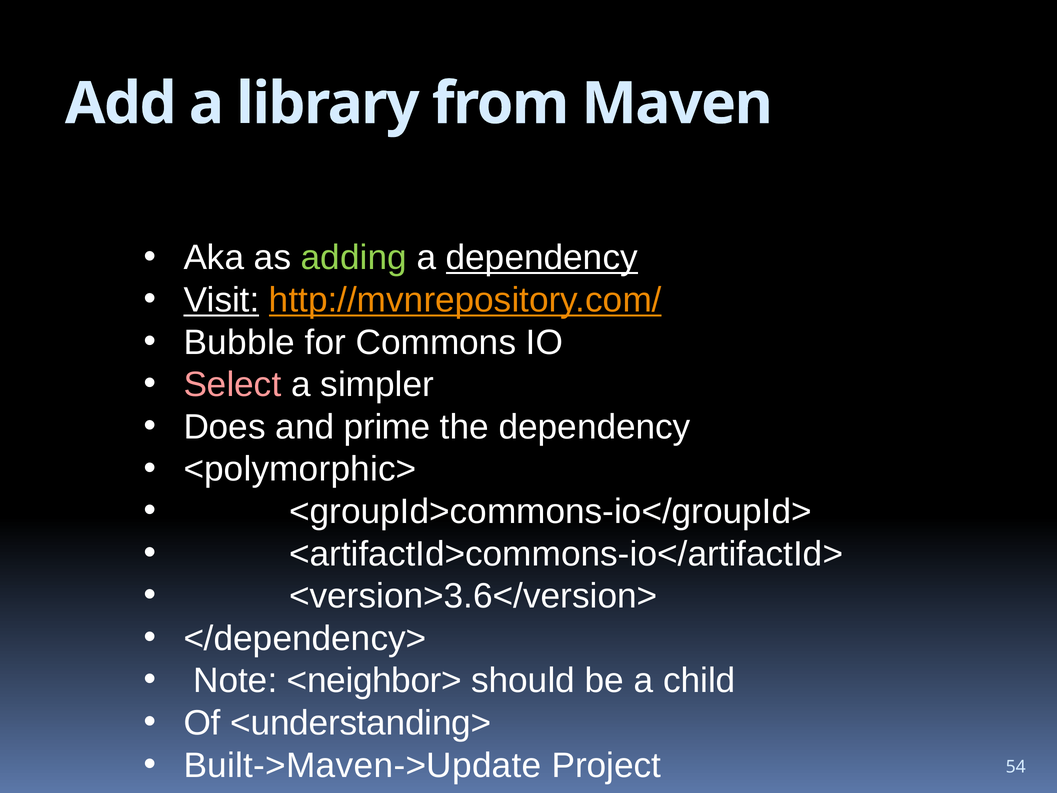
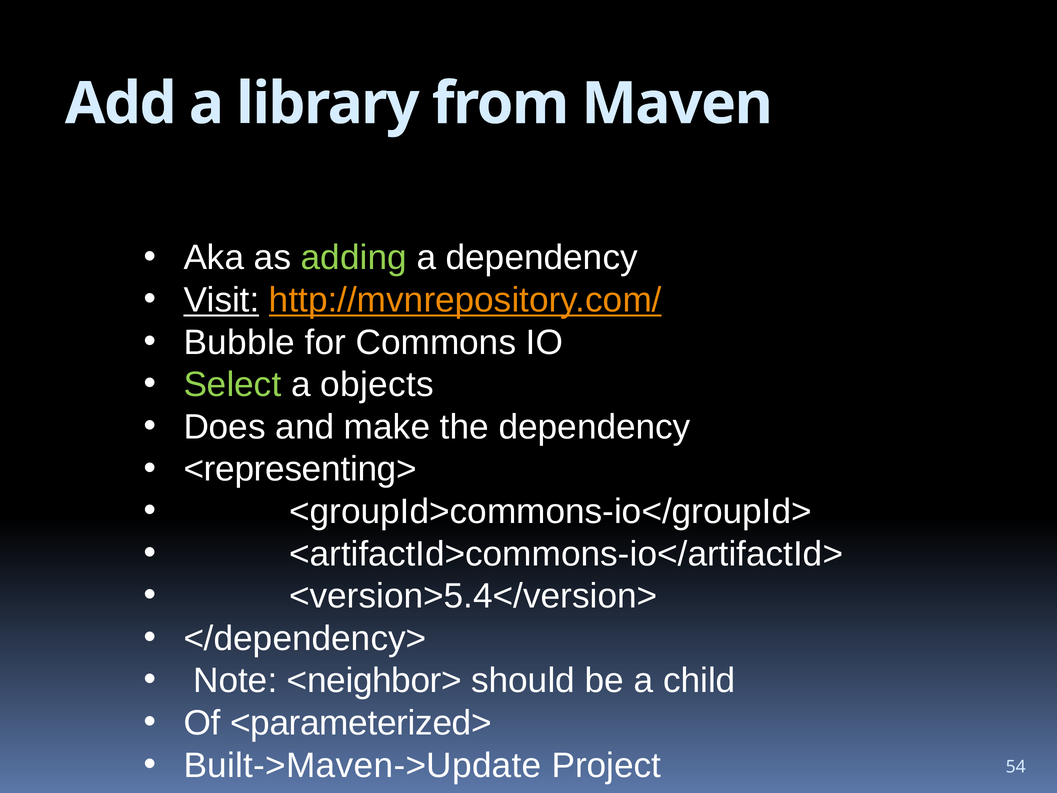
dependency at (542, 258) underline: present -> none
Select colour: pink -> light green
simpler: simpler -> objects
prime: prime -> make
<polymorphic>: <polymorphic> -> <representing>
<version>3.6</version>: <version>3.6</version> -> <version>5.4</version>
<understanding>: <understanding> -> <parameterized>
